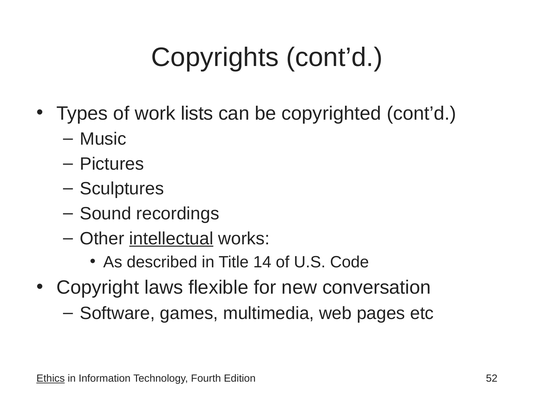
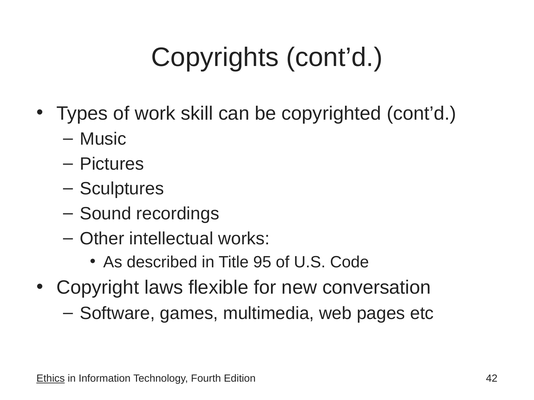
lists: lists -> skill
intellectual underline: present -> none
14: 14 -> 95
52: 52 -> 42
